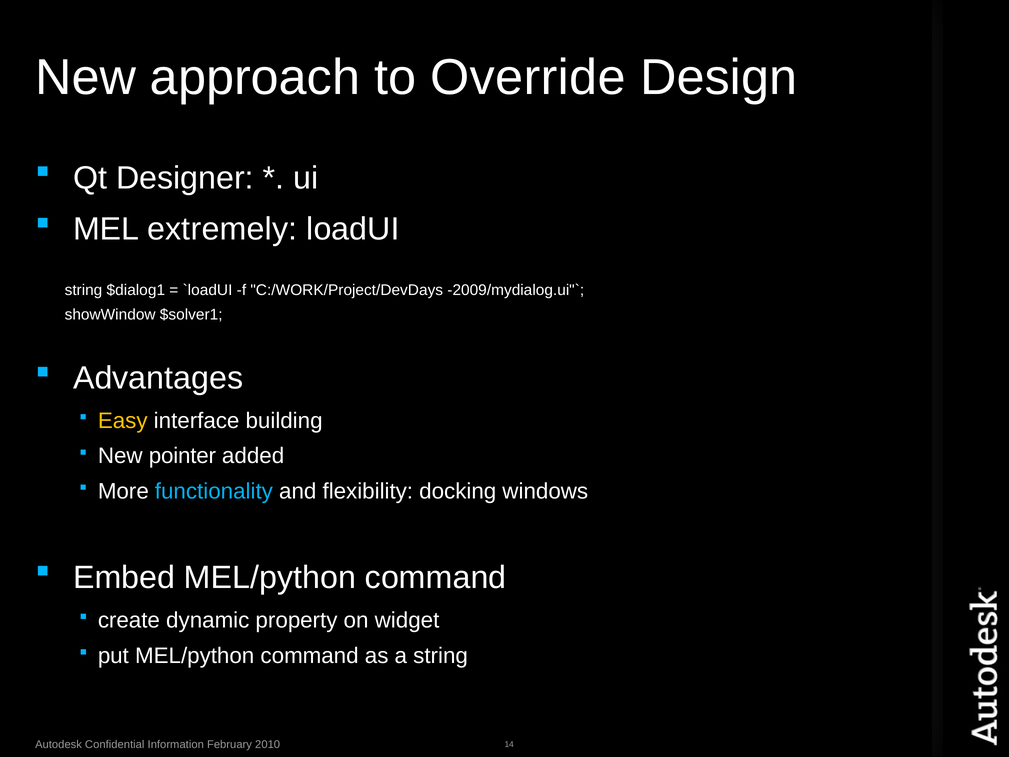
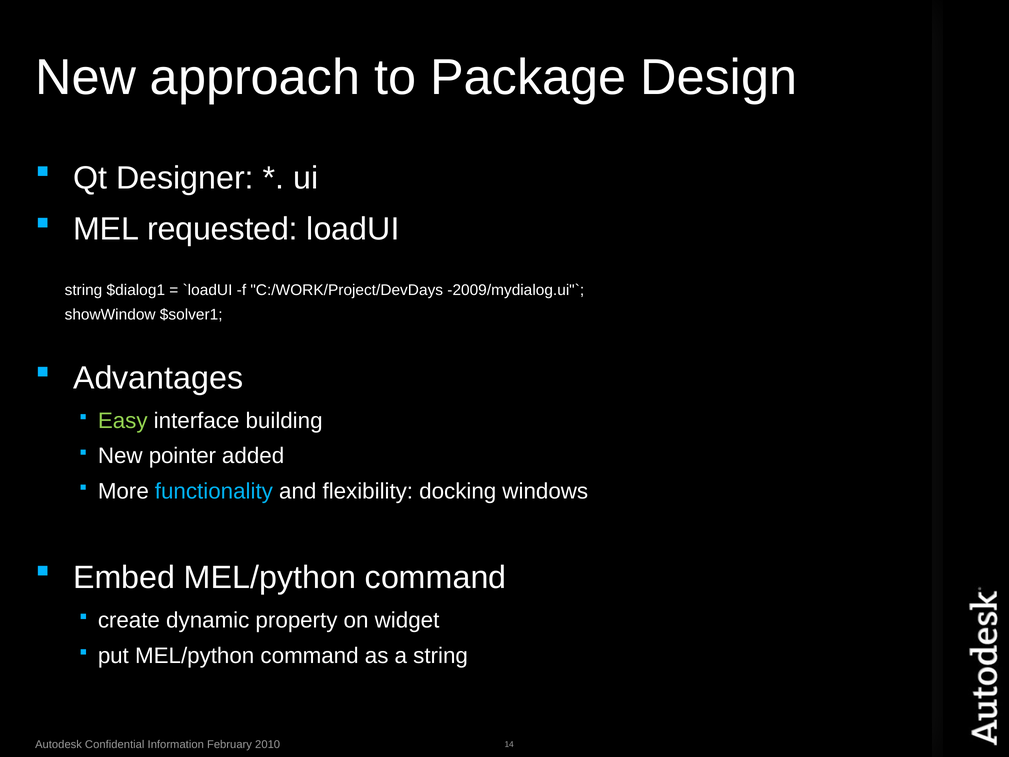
Override: Override -> Package
extremely: extremely -> requested
Easy colour: yellow -> light green
